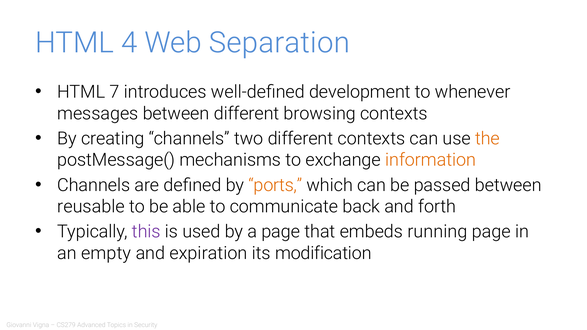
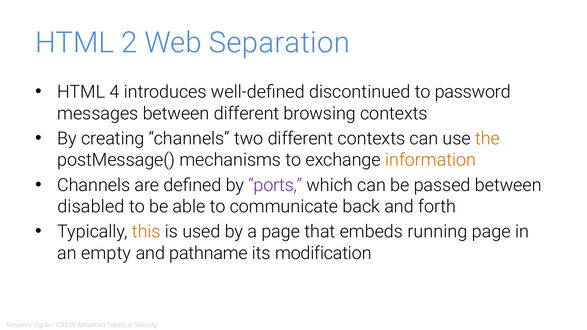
4: 4 -> 2
7: 7 -> 4
development: development -> discontinued
whenever: whenever -> password
ports colour: orange -> purple
reusable: reusable -> disabled
this colour: purple -> orange
expiration: expiration -> pathname
